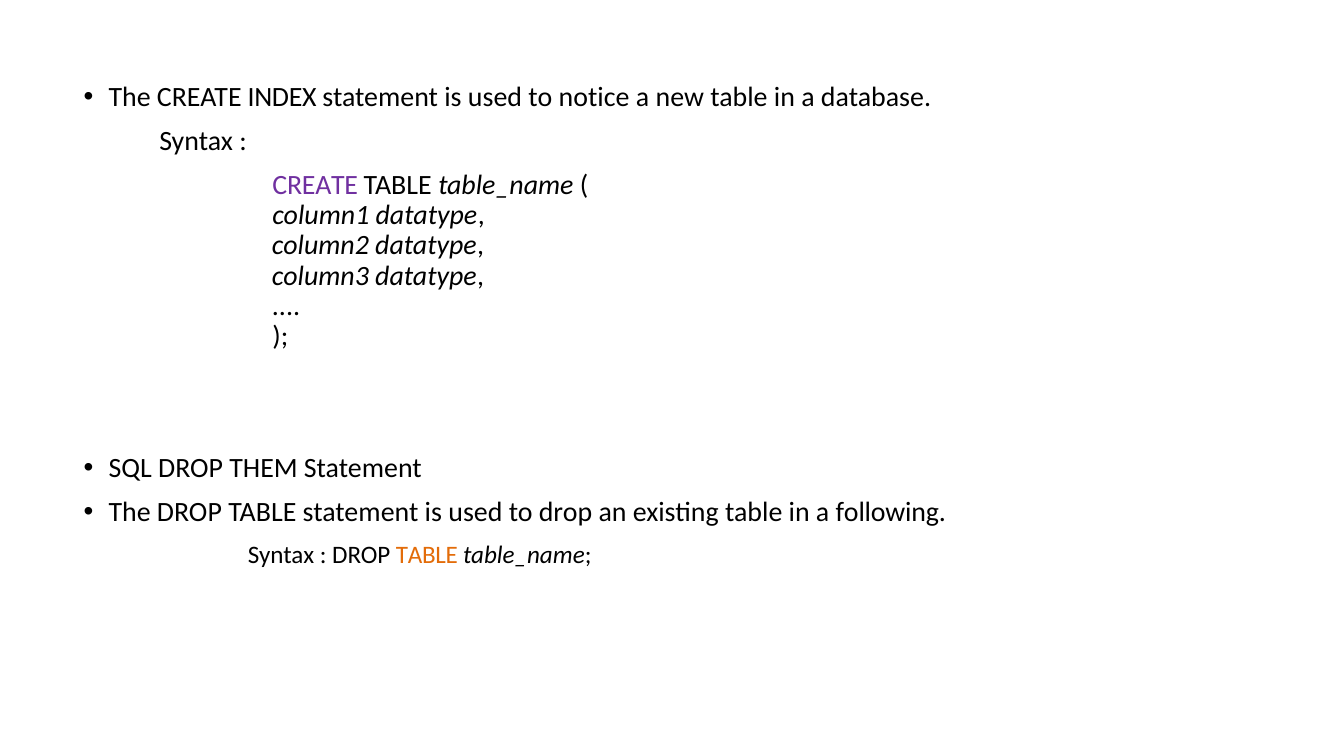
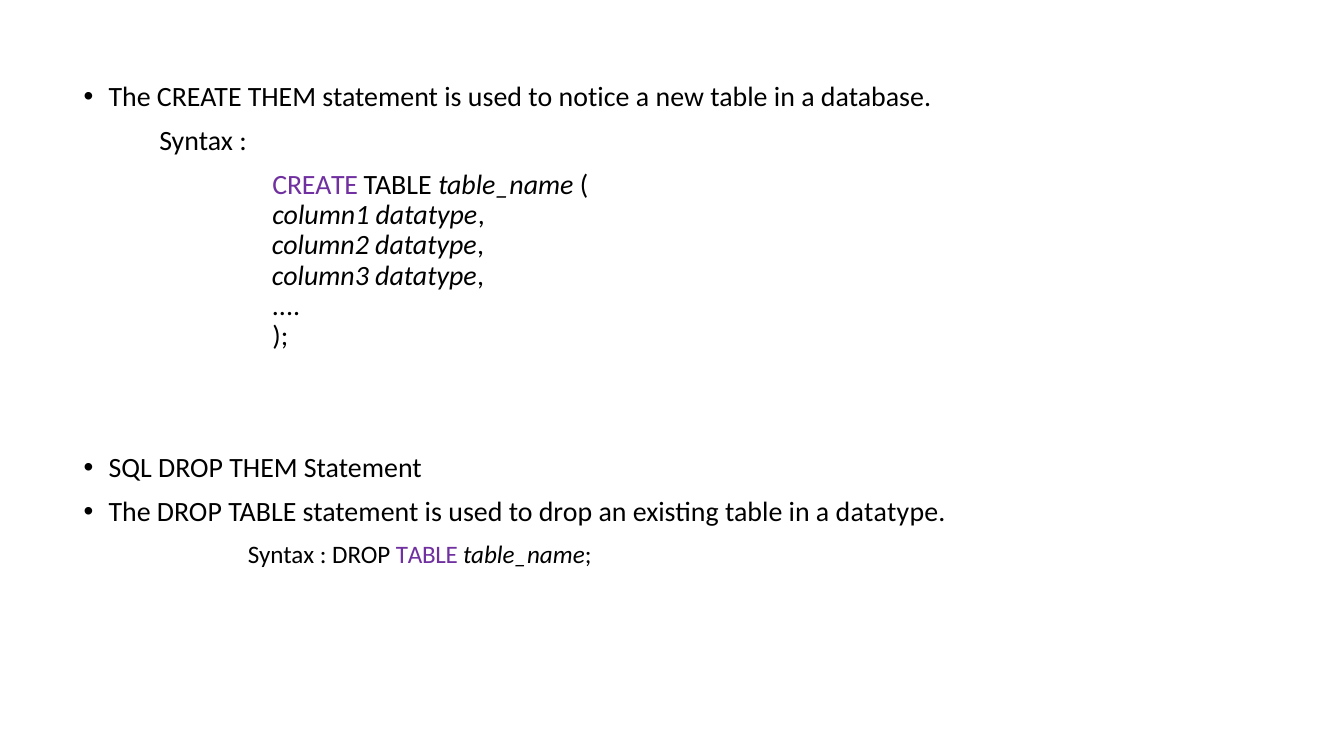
CREATE INDEX: INDEX -> THEM
a following: following -> datatype
TABLE at (427, 555) colour: orange -> purple
